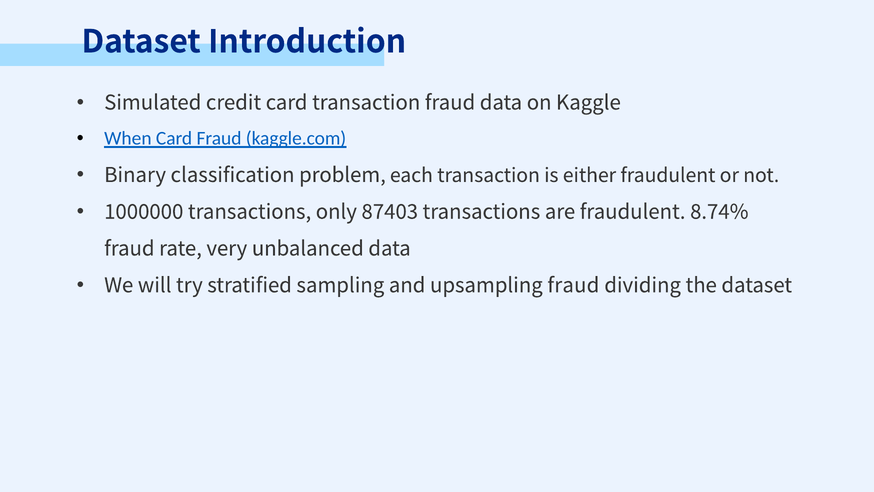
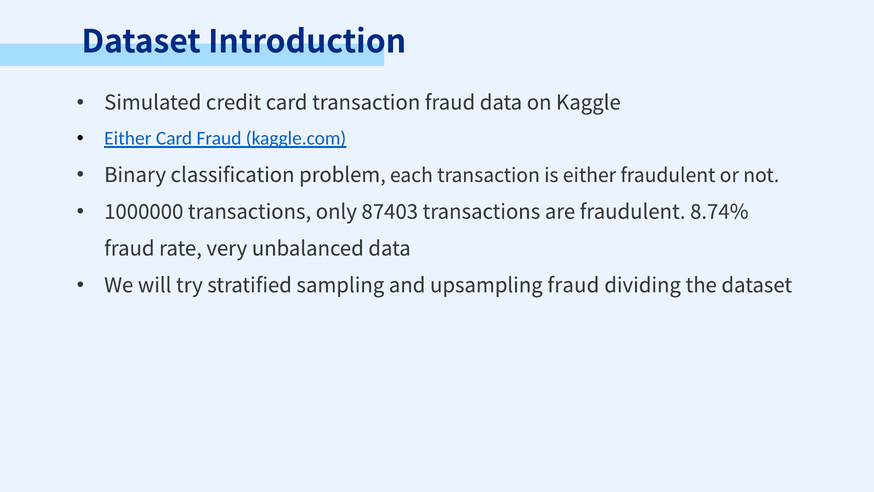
When at (128, 138): When -> Either
